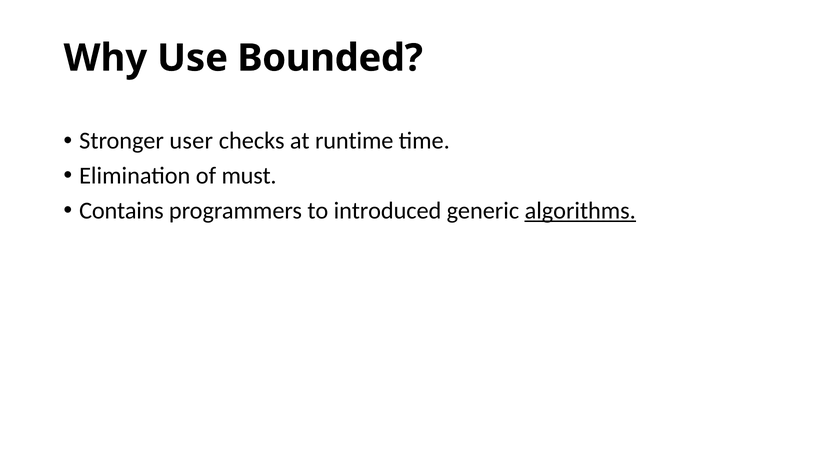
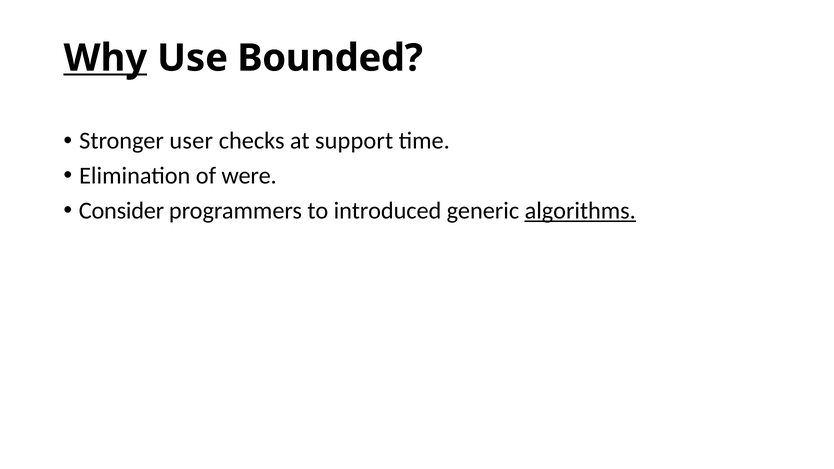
Why underline: none -> present
runtime: runtime -> support
must: must -> were
Contains: Contains -> Consider
